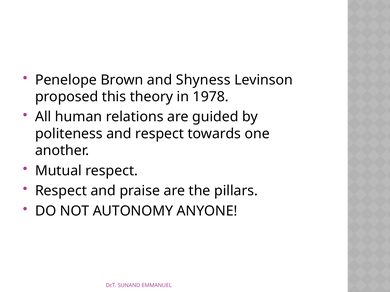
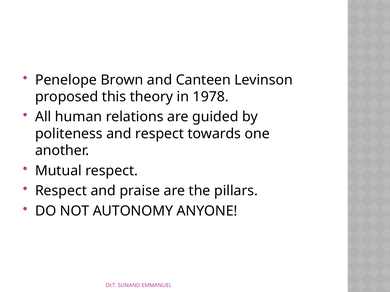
Shyness: Shyness -> Canteen
